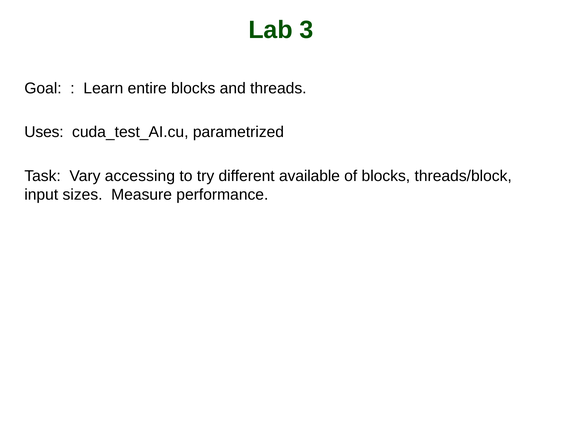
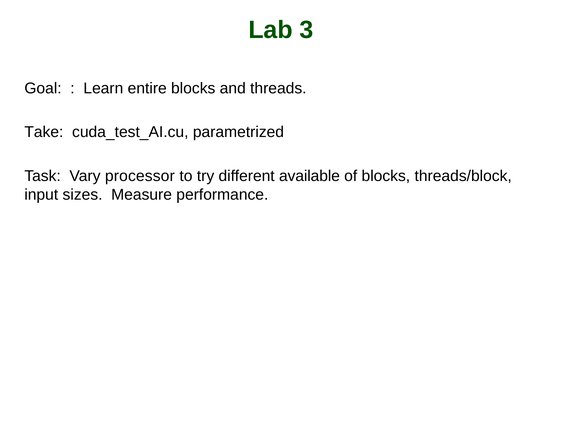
Uses: Uses -> Take
accessing: accessing -> processor
